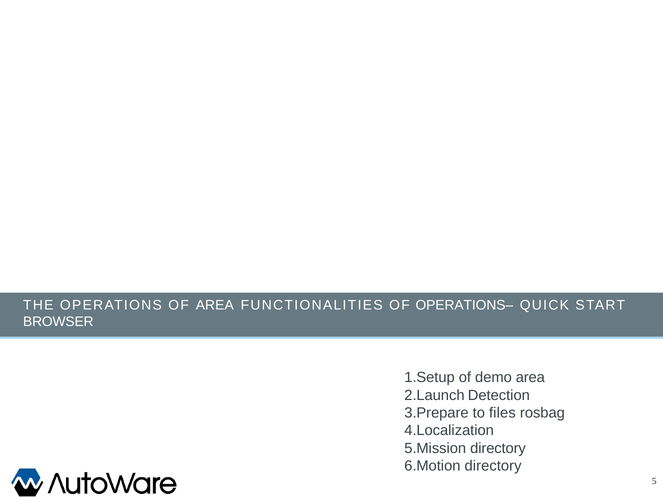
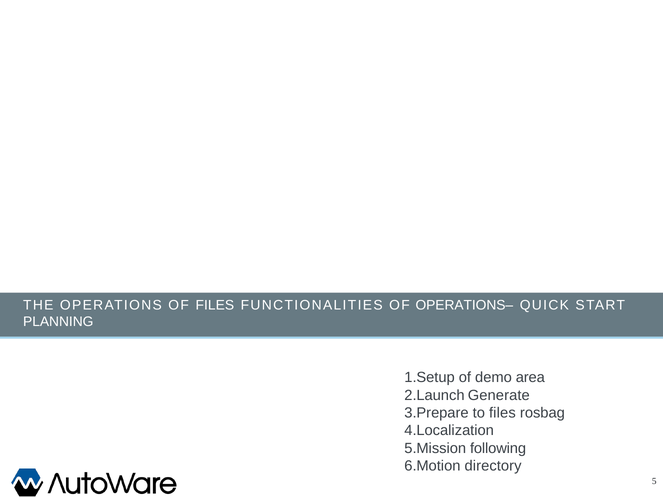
OF AREA: AREA -> FILES
BROWSER: BROWSER -> PLANNING
Detection: Detection -> Generate
directory at (498, 448): directory -> following
